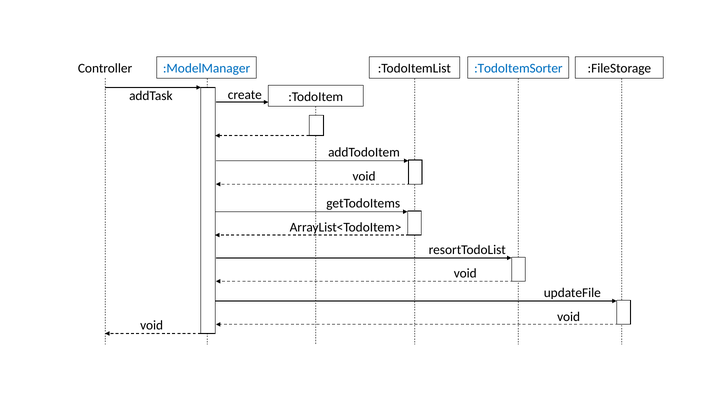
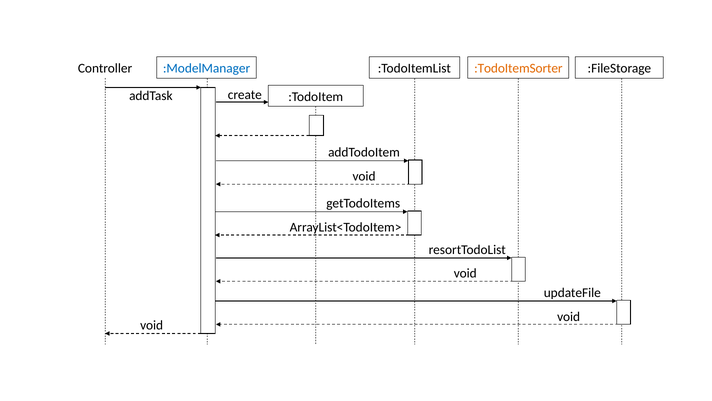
:TodoItemSorter colour: blue -> orange
